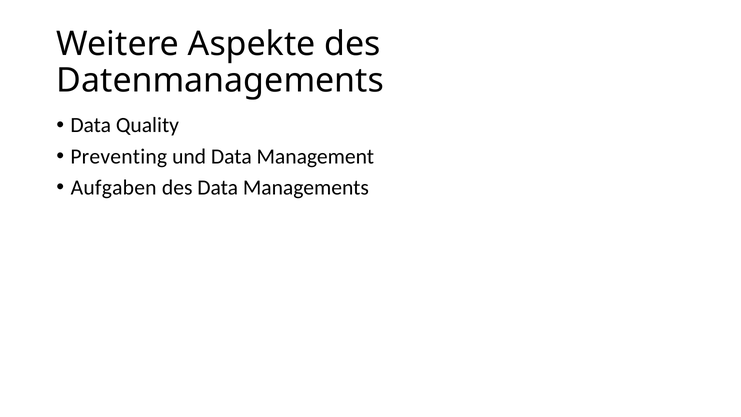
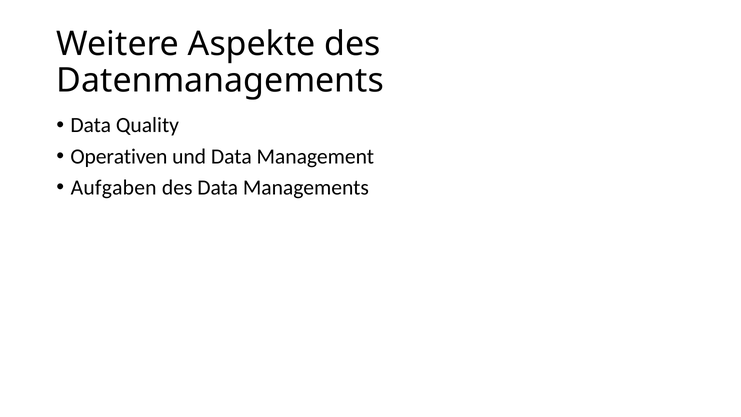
Preventing: Preventing -> Operativen
